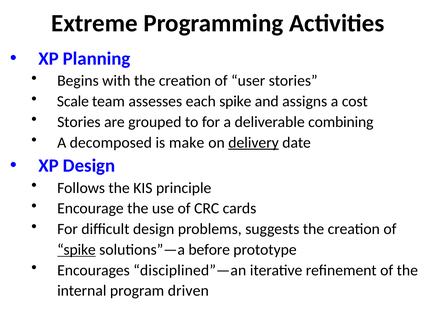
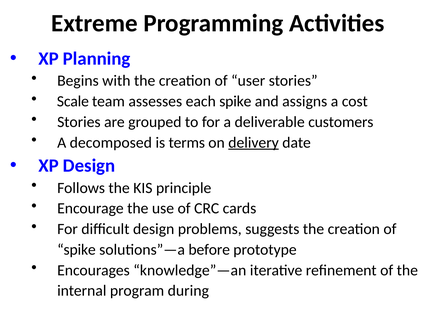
combining: combining -> customers
make: make -> terms
spike at (76, 250) underline: present -> none
disciplined”—an: disciplined”—an -> knowledge”—an
driven: driven -> during
